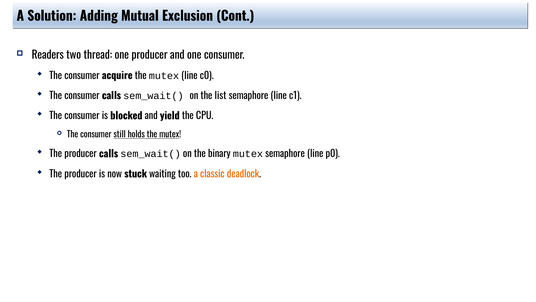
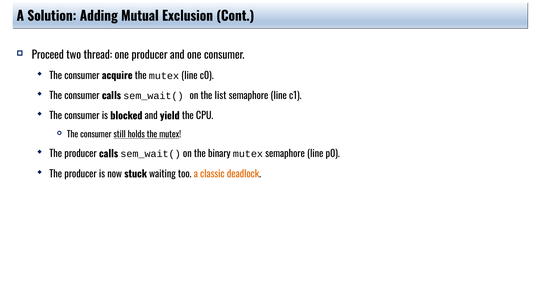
Readers: Readers -> Proceed
